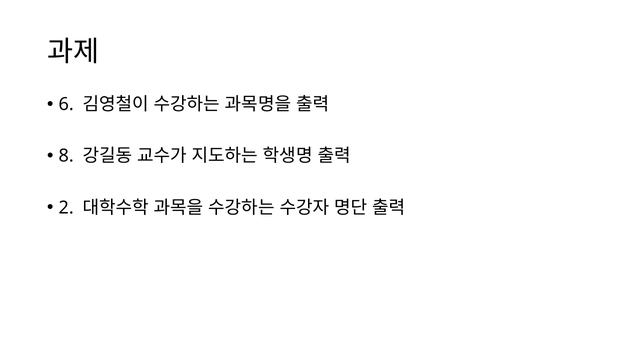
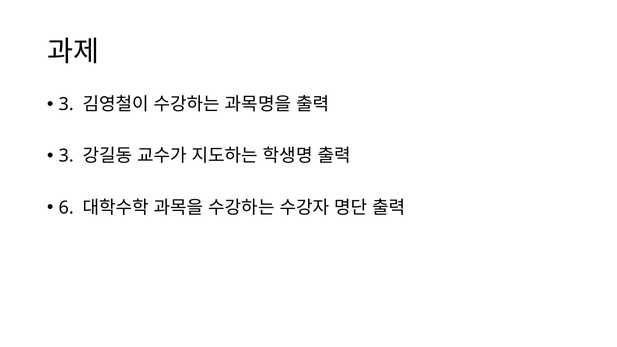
6 at (66, 104): 6 -> 3
8 at (66, 156): 8 -> 3
2: 2 -> 6
